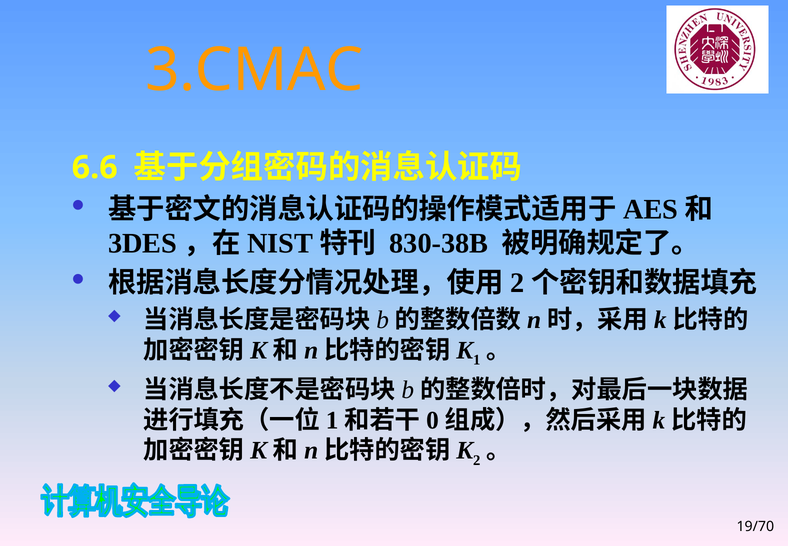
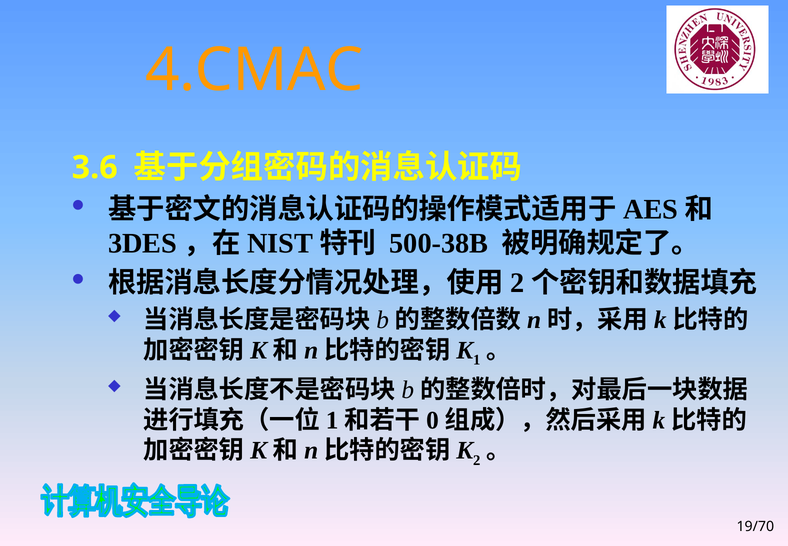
3.CMAC: 3.CMAC -> 4.CMAC
6.6: 6.6 -> 3.6
830-38B: 830-38B -> 500-38B
